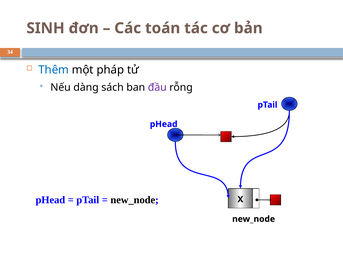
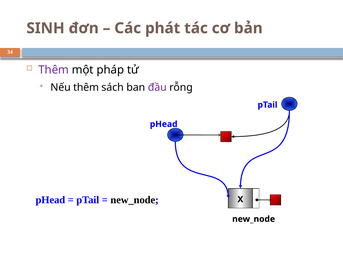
toán: toán -> phát
Thêm at (54, 70) colour: blue -> purple
Nếu dàng: dàng -> thêm
